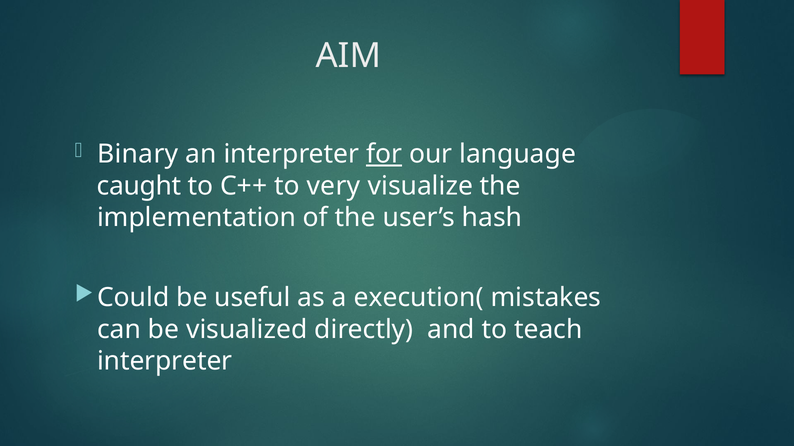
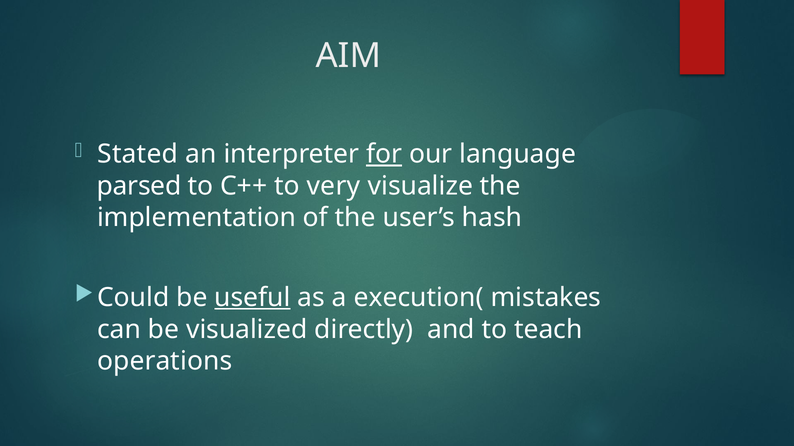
Binary: Binary -> Stated
caught: caught -> parsed
useful underline: none -> present
interpreter at (165, 362): interpreter -> operations
